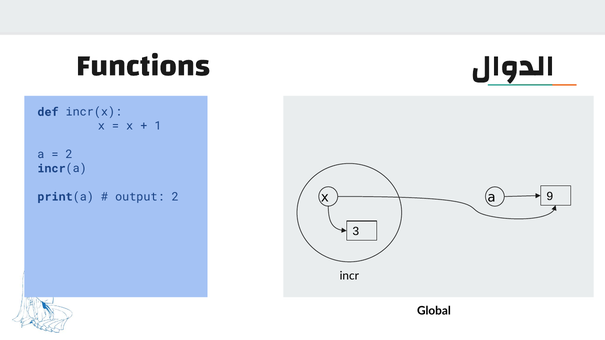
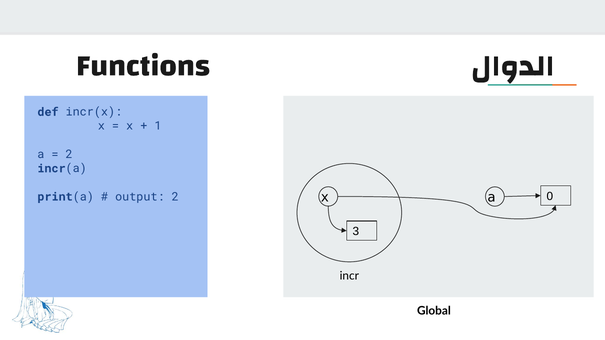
9: 9 -> 0
